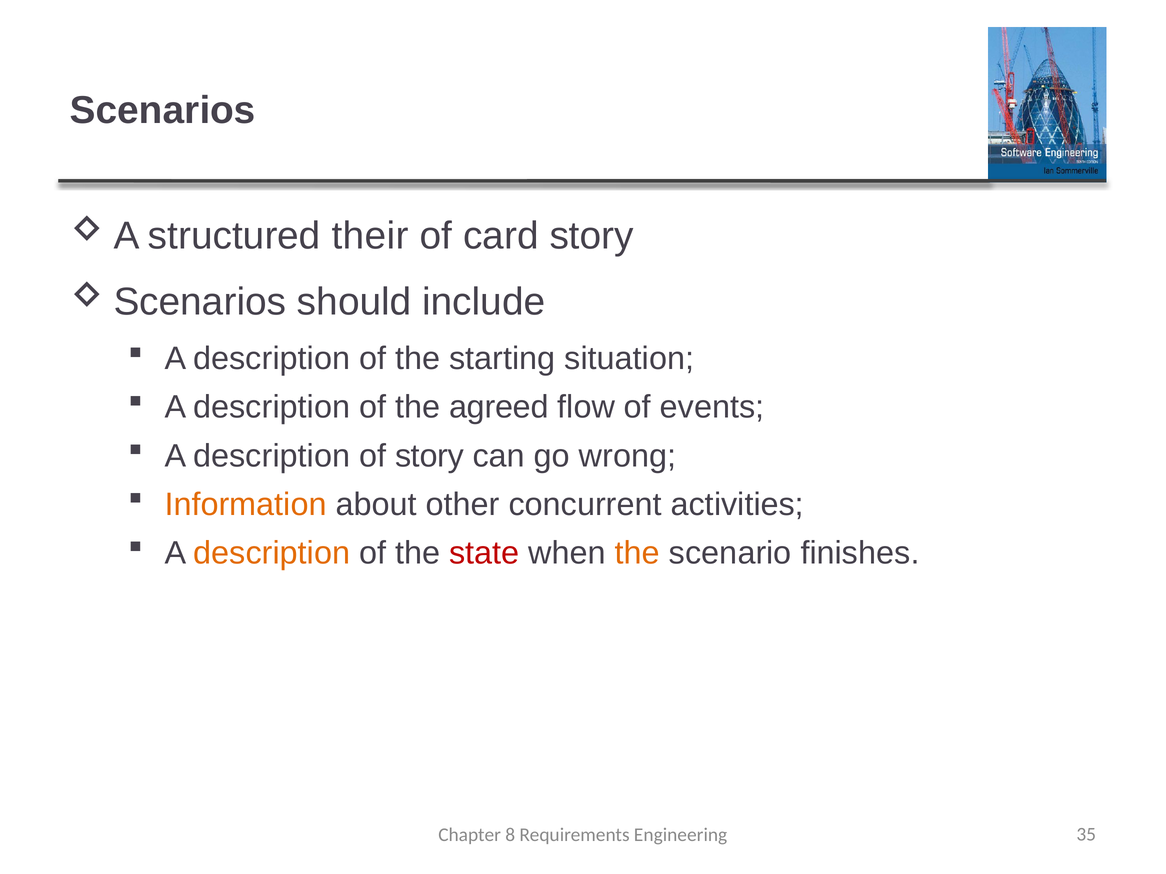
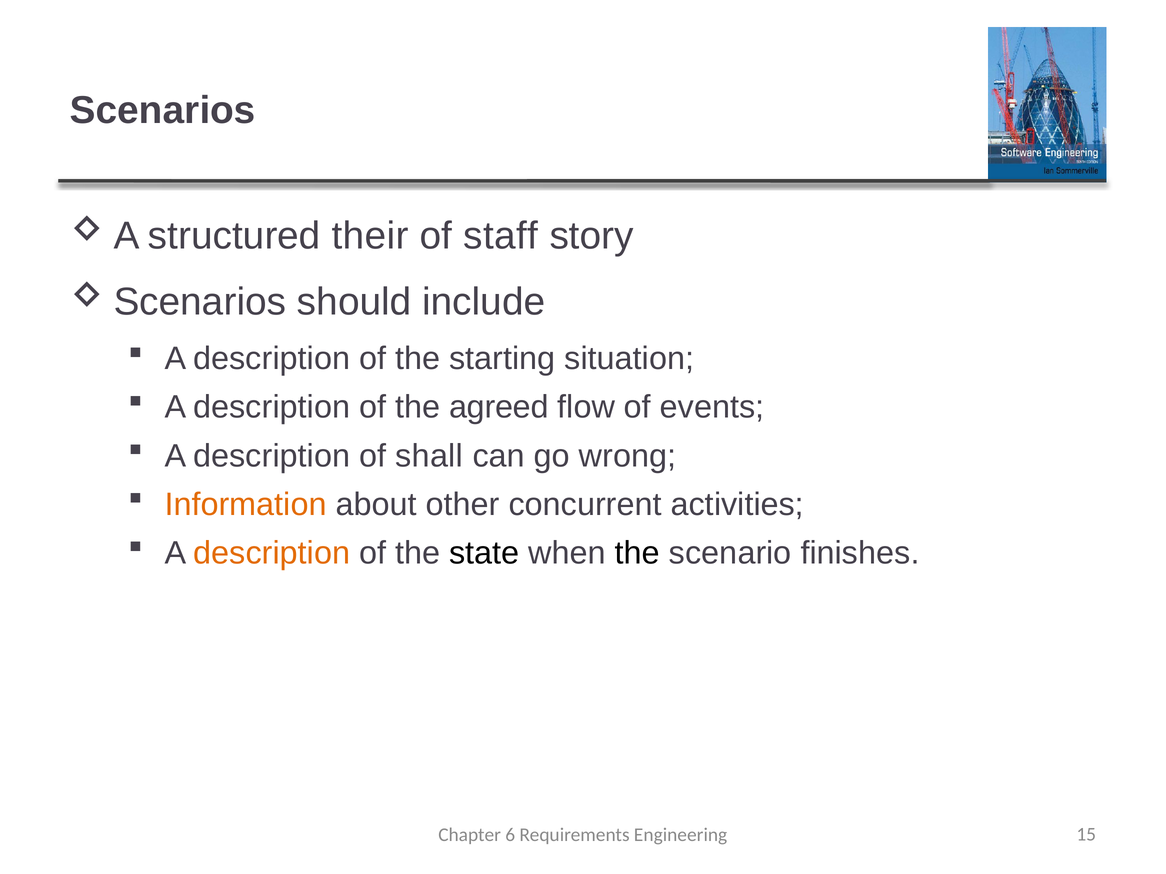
card: card -> staff
of story: story -> shall
state colour: red -> black
the at (637, 553) colour: orange -> black
8: 8 -> 6
35: 35 -> 15
